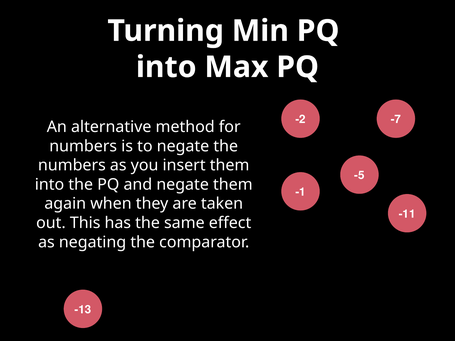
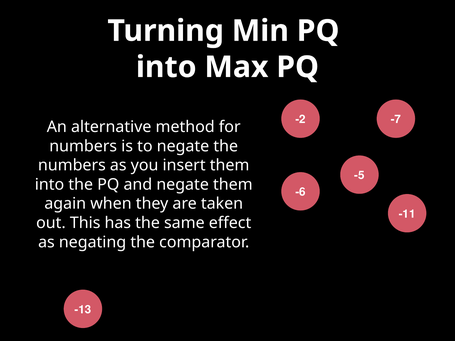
-1: -1 -> -6
